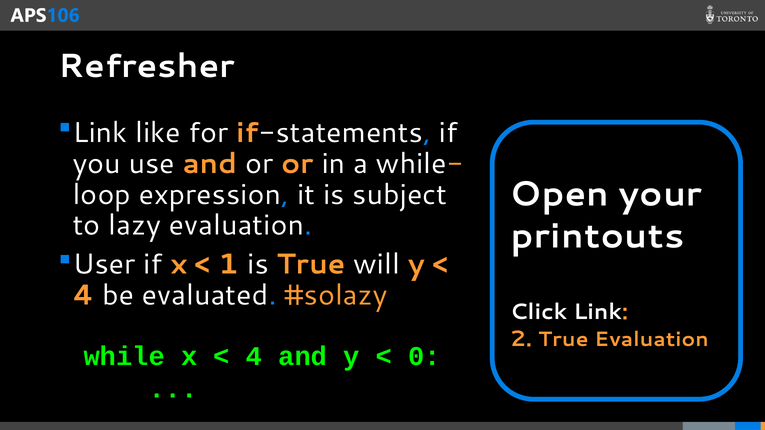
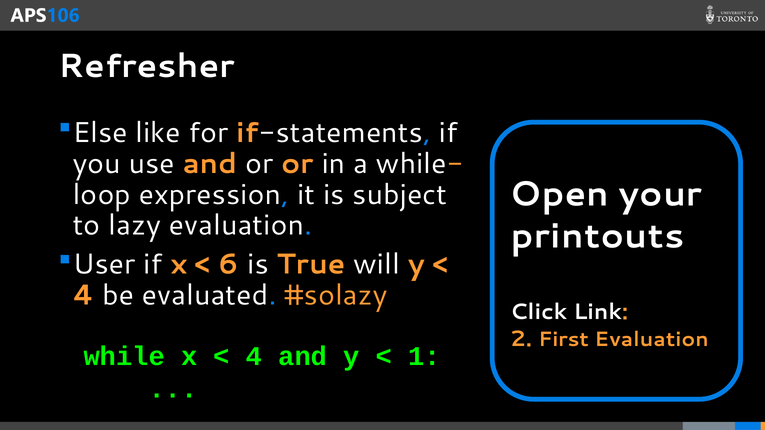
Link at (100, 133): Link -> Else
1: 1 -> 6
2 True: True -> First
0: 0 -> 1
